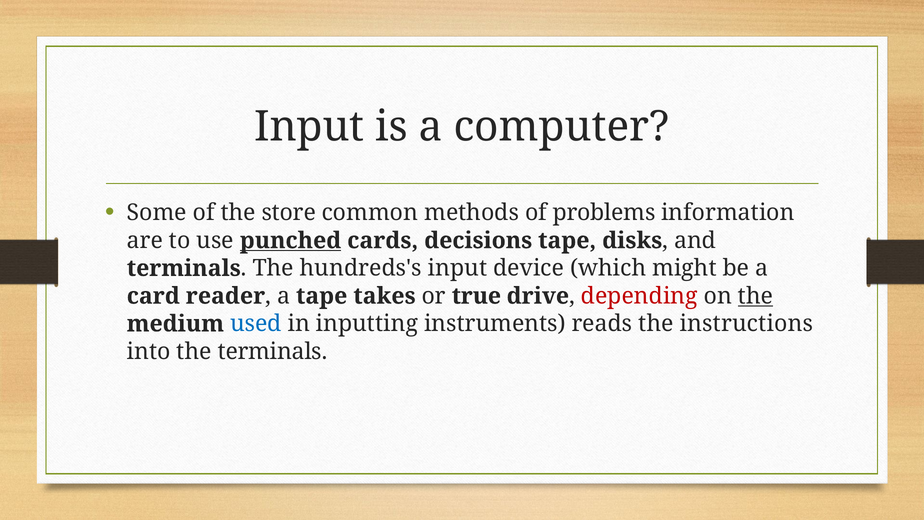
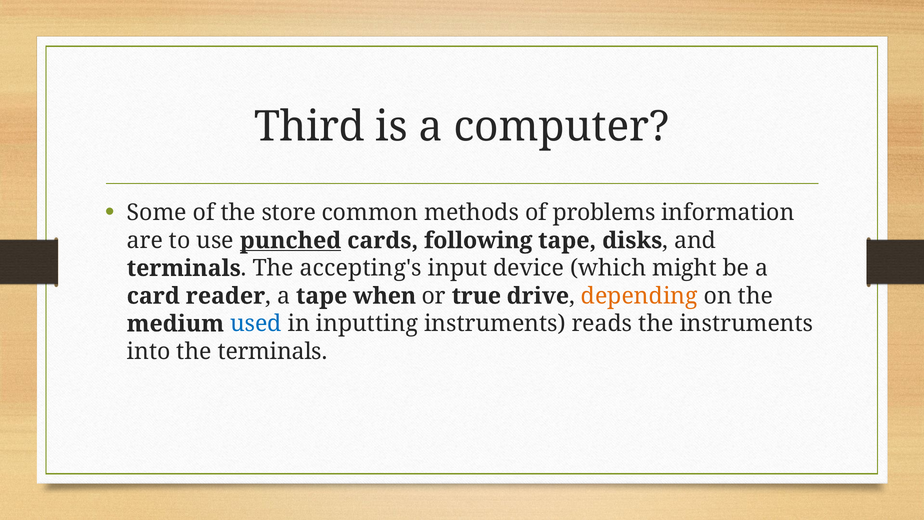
Input at (309, 127): Input -> Third
decisions: decisions -> following
hundreds's: hundreds's -> accepting's
takes: takes -> when
depending colour: red -> orange
the at (756, 296) underline: present -> none
the instructions: instructions -> instruments
